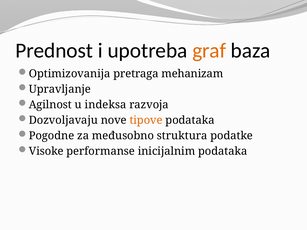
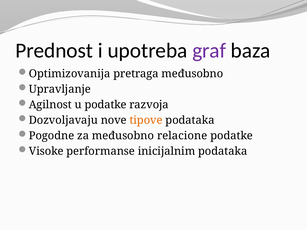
graf colour: orange -> purple
pretraga mehanizam: mehanizam -> međusobno
u indeksa: indeksa -> podatke
struktura: struktura -> relacione
